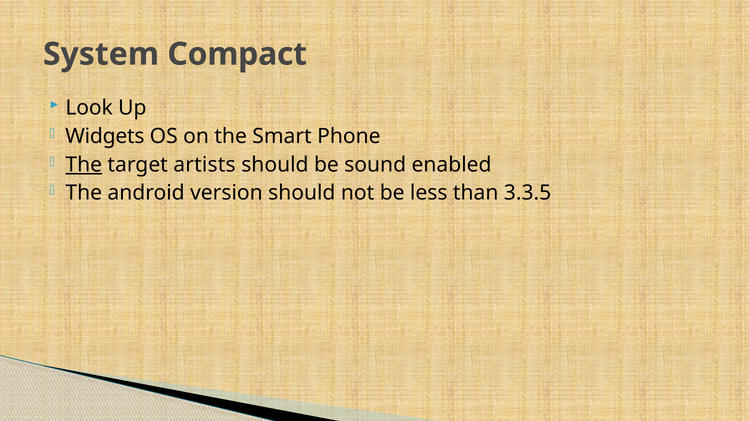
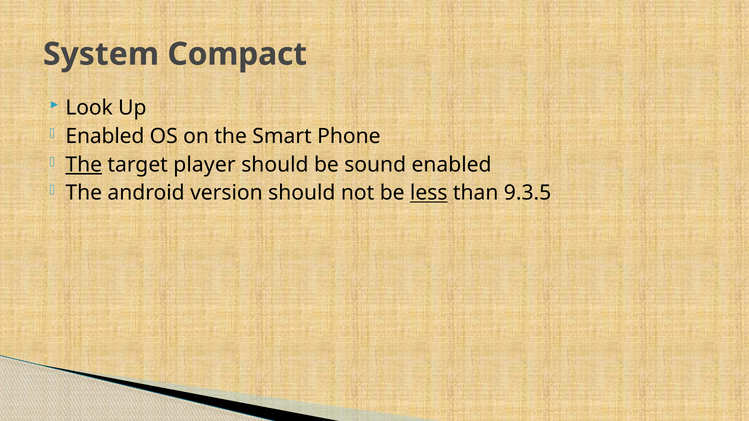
Widgets at (105, 136): Widgets -> Enabled
artists: artists -> player
less underline: none -> present
3.3.5: 3.3.5 -> 9.3.5
